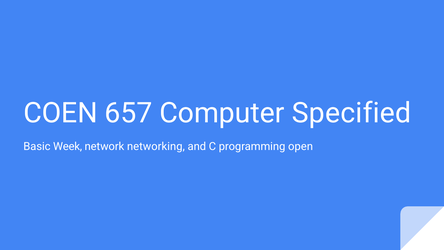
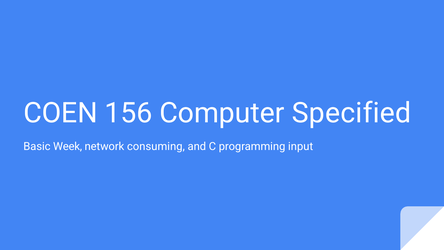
657: 657 -> 156
networking: networking -> consuming
open: open -> input
